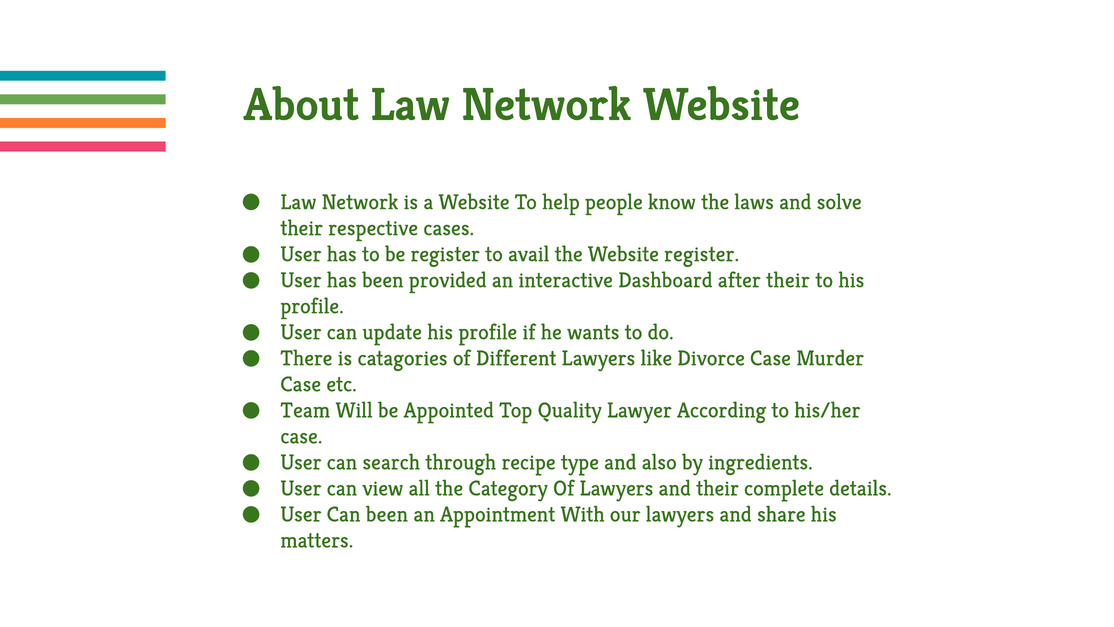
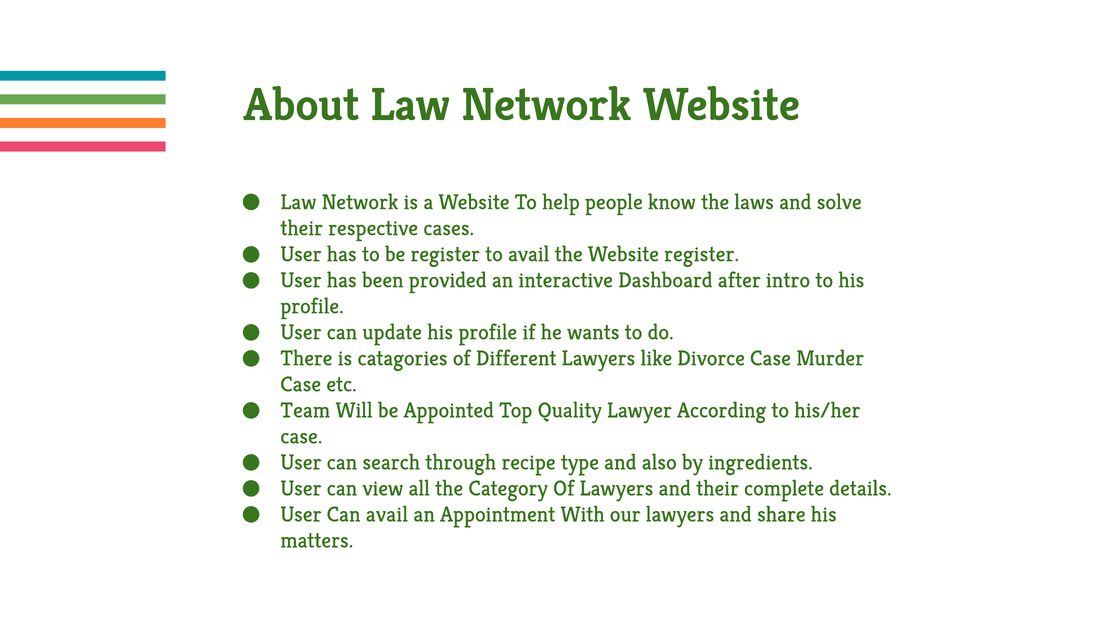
after their: their -> intro
Can been: been -> avail
